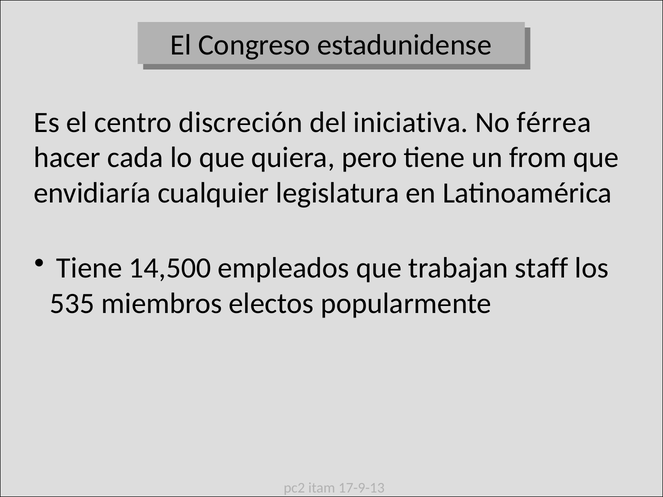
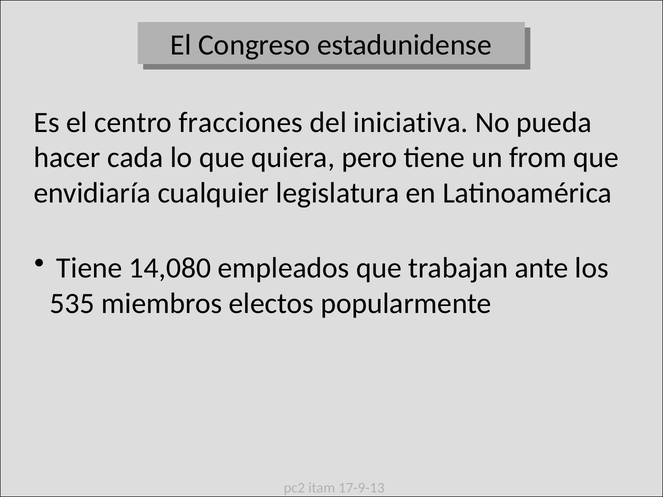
discreción: discreción -> fracciones
férrea: férrea -> pueda
14,500: 14,500 -> 14,080
staff: staff -> ante
